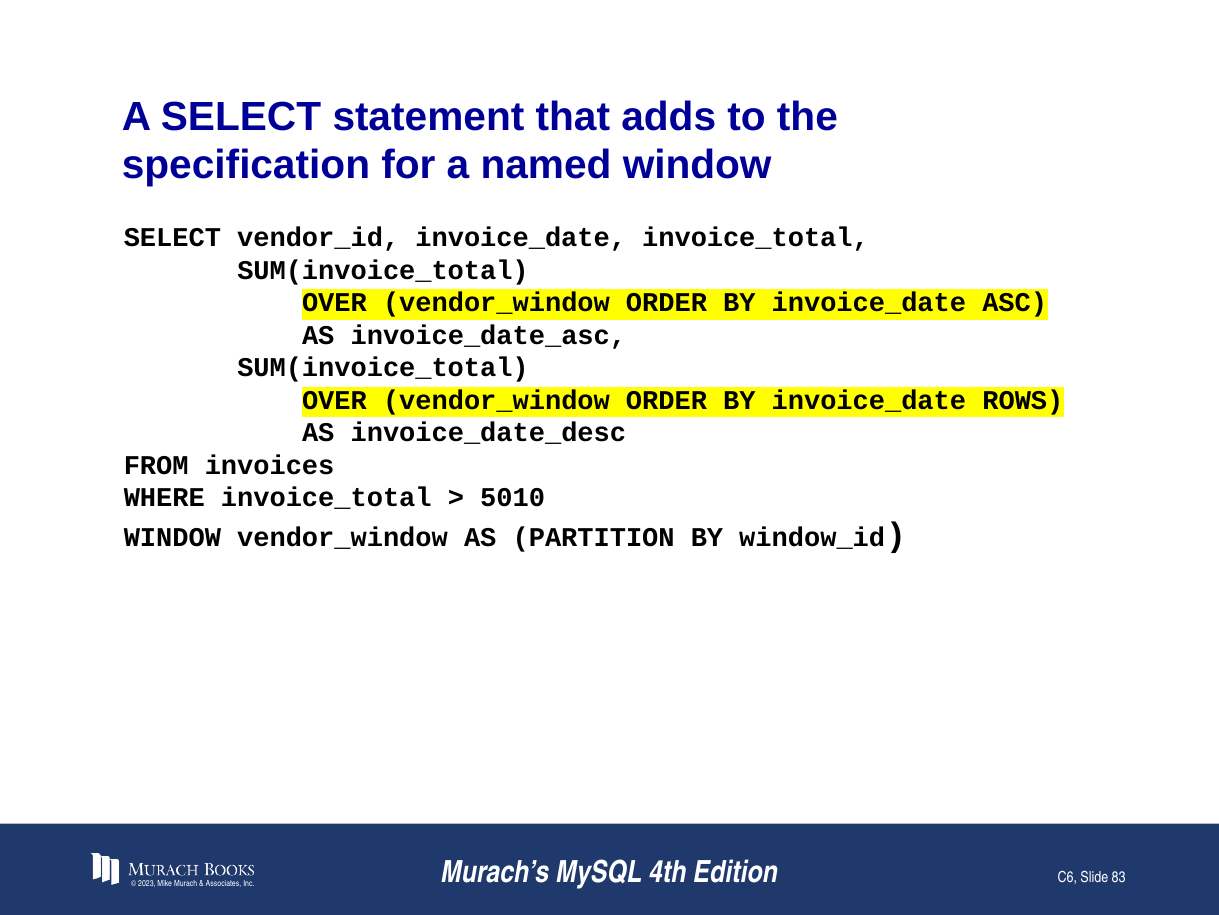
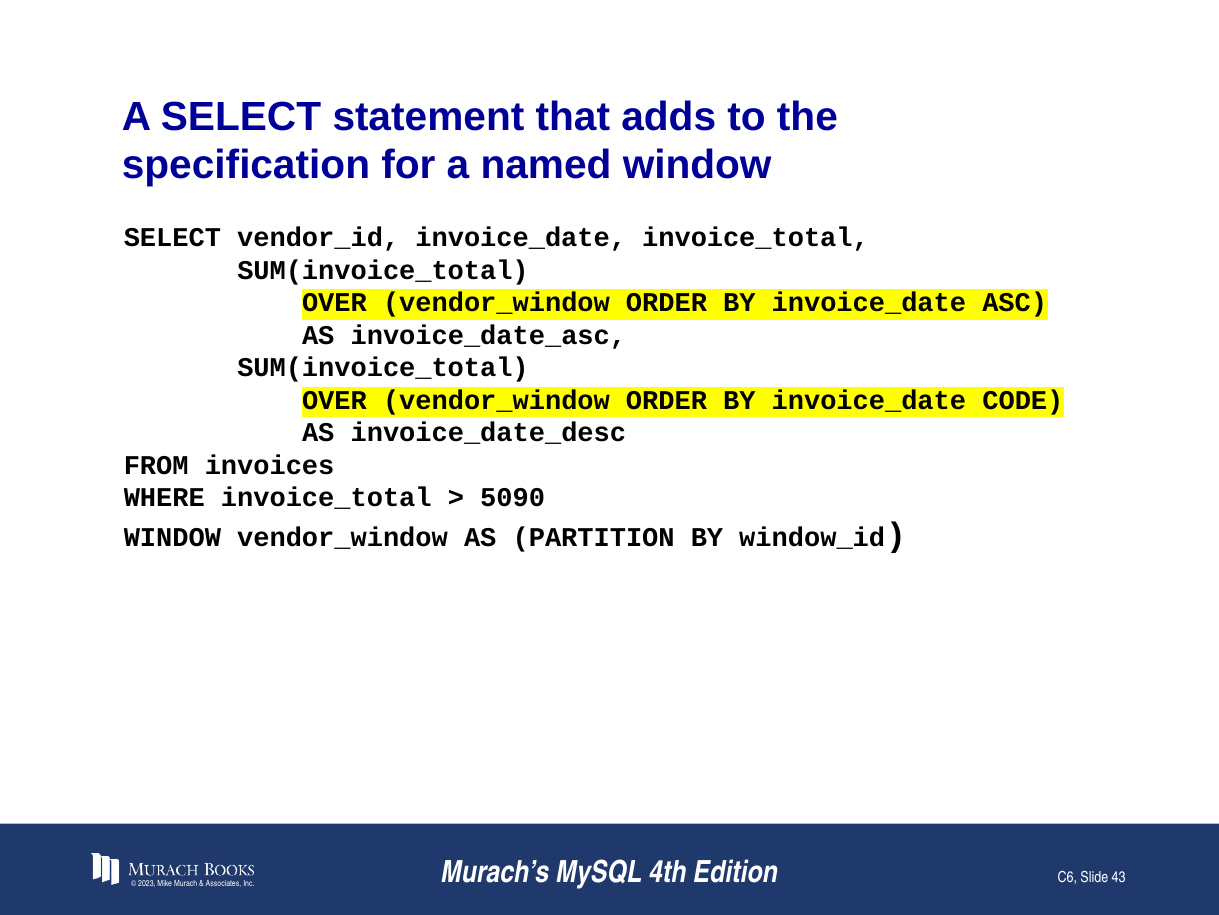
ROWS: ROWS -> CODE
5010: 5010 -> 5090
83: 83 -> 43
